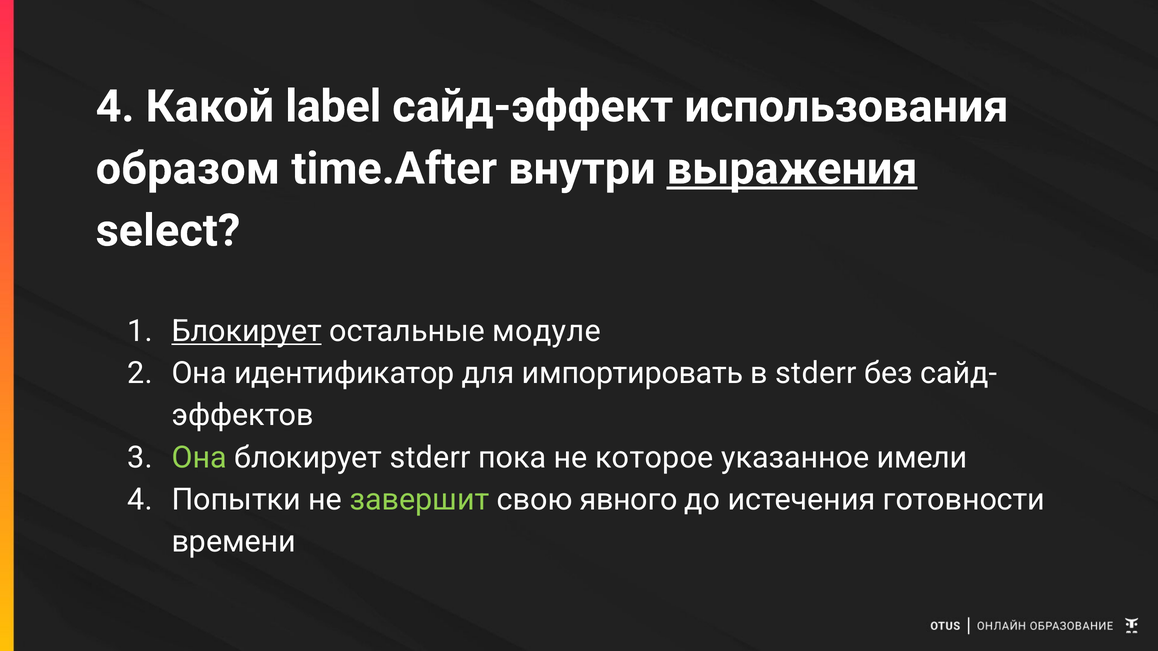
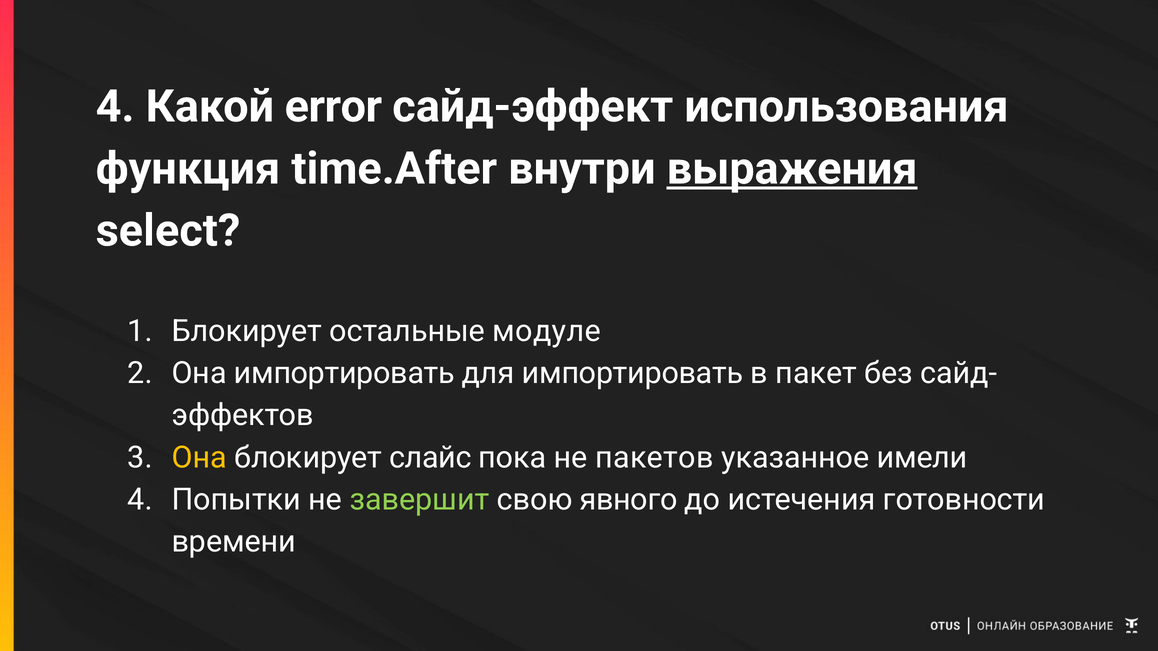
label: label -> error
образом: образом -> функция
Блокирует at (247, 331) underline: present -> none
Она идентификатор: идентификатор -> импортировать
в stderr: stderr -> пакет
Она at (199, 458) colour: light green -> yellow
блокирует stderr: stderr -> слайс
которое: которое -> пакетов
